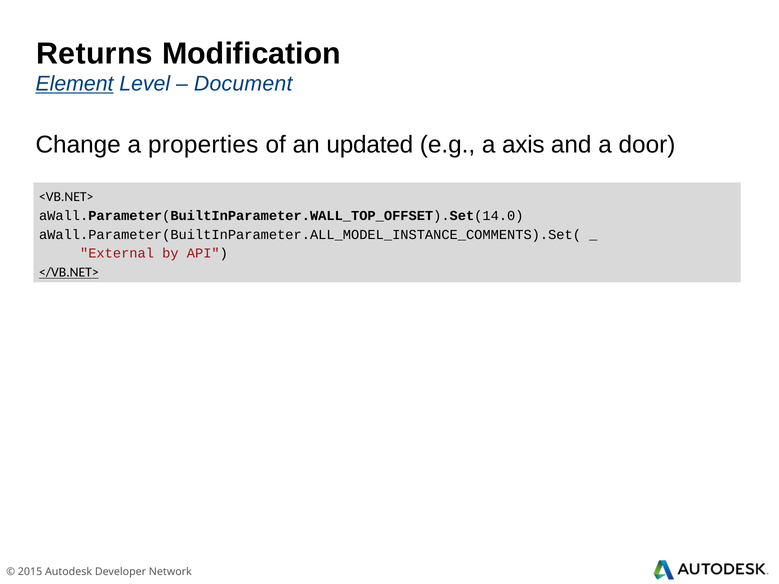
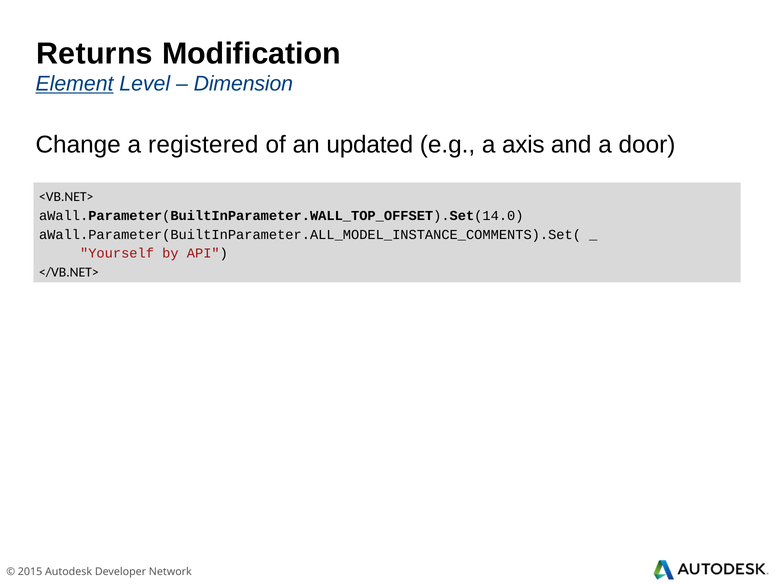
Document: Document -> Dimension
properties: properties -> registered
External: External -> Yourself
</VB.NET> underline: present -> none
